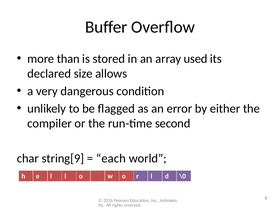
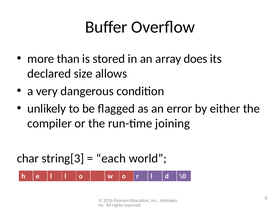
used: used -> does
second: second -> joining
string[9: string[9 -> string[3
